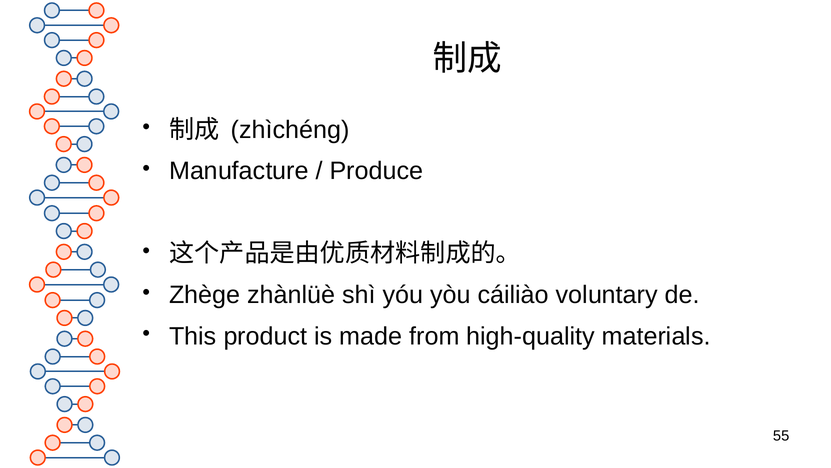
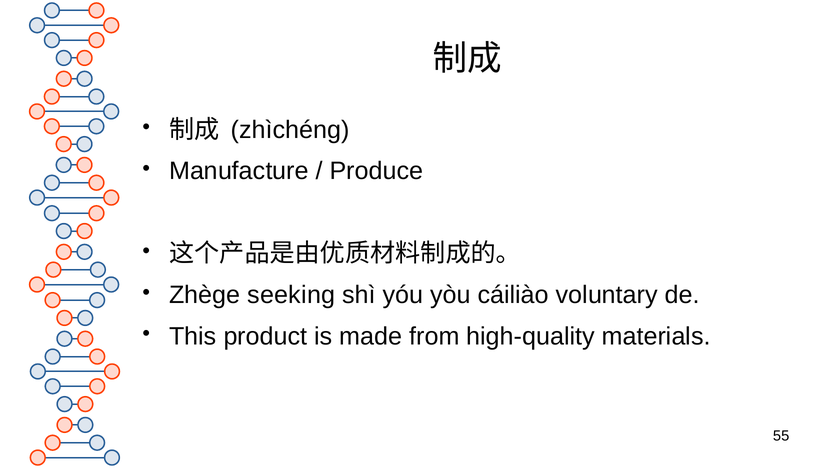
zhànlüè: zhànlüè -> seeking
